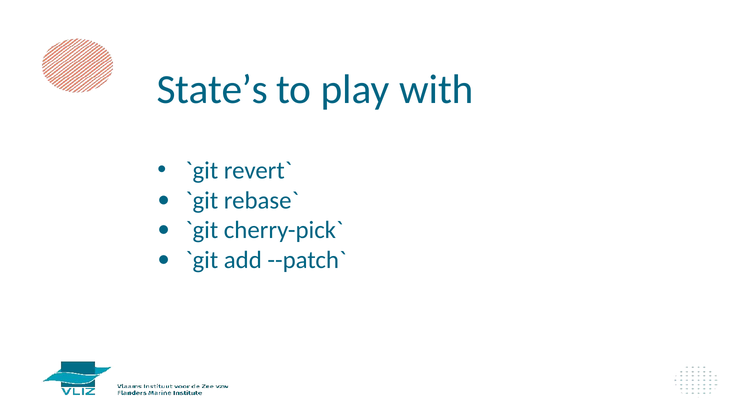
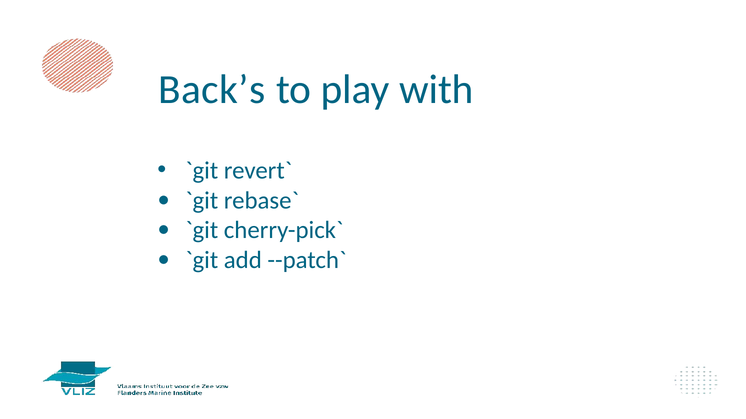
State’s: State’s -> Back’s
